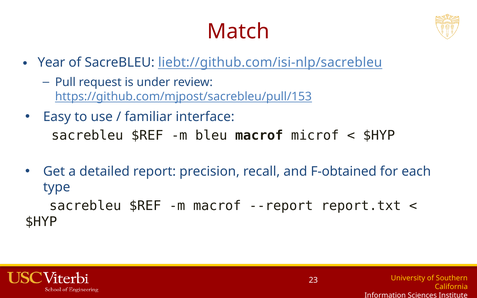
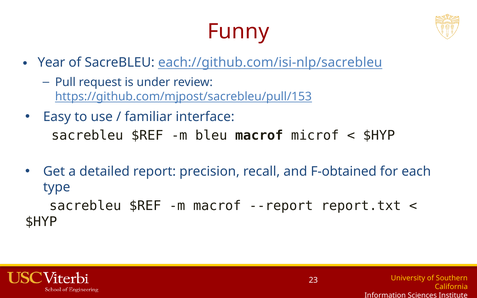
Match: Match -> Funny
liebt://github.com/isi-nlp/sacrebleu: liebt://github.com/isi-nlp/sacrebleu -> each://github.com/isi-nlp/sacrebleu
